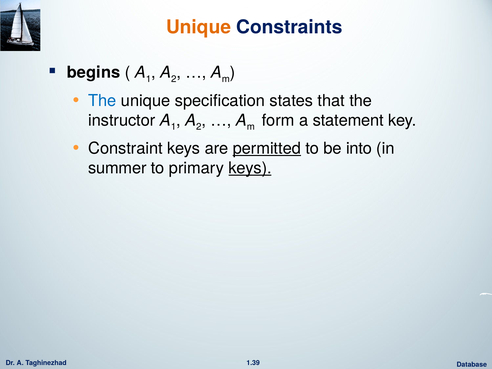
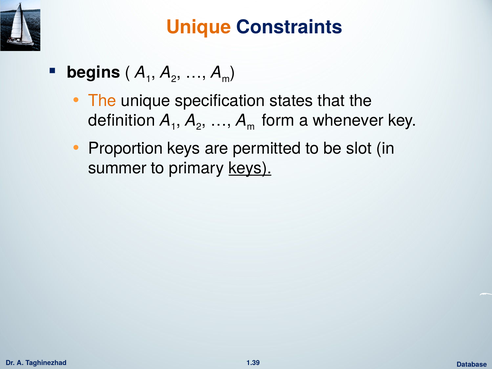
The at (102, 101) colour: blue -> orange
instructor: instructor -> definition
statement: statement -> whenever
Constraint: Constraint -> Proportion
permitted underline: present -> none
into: into -> slot
